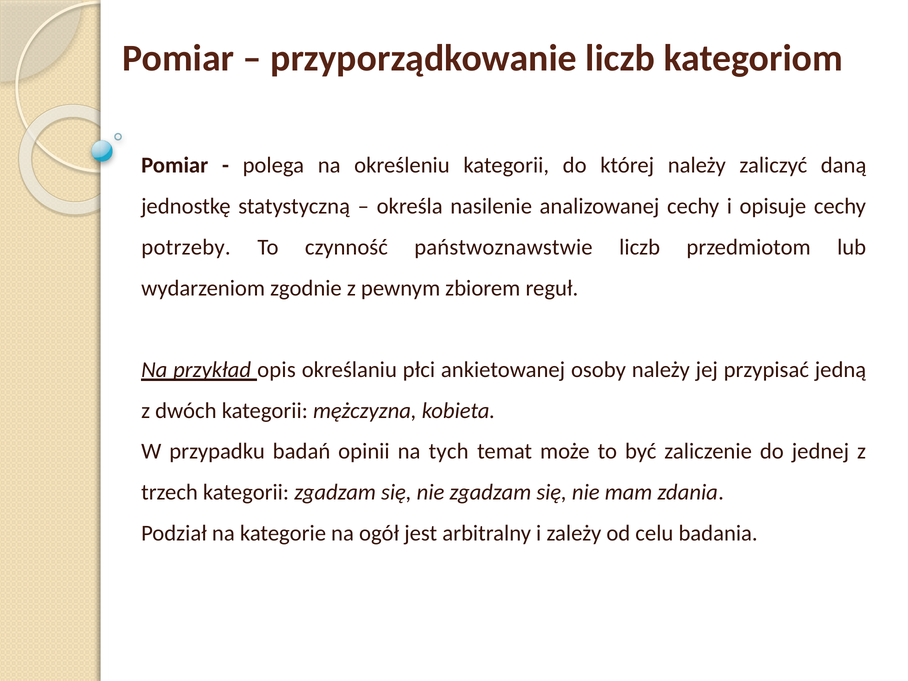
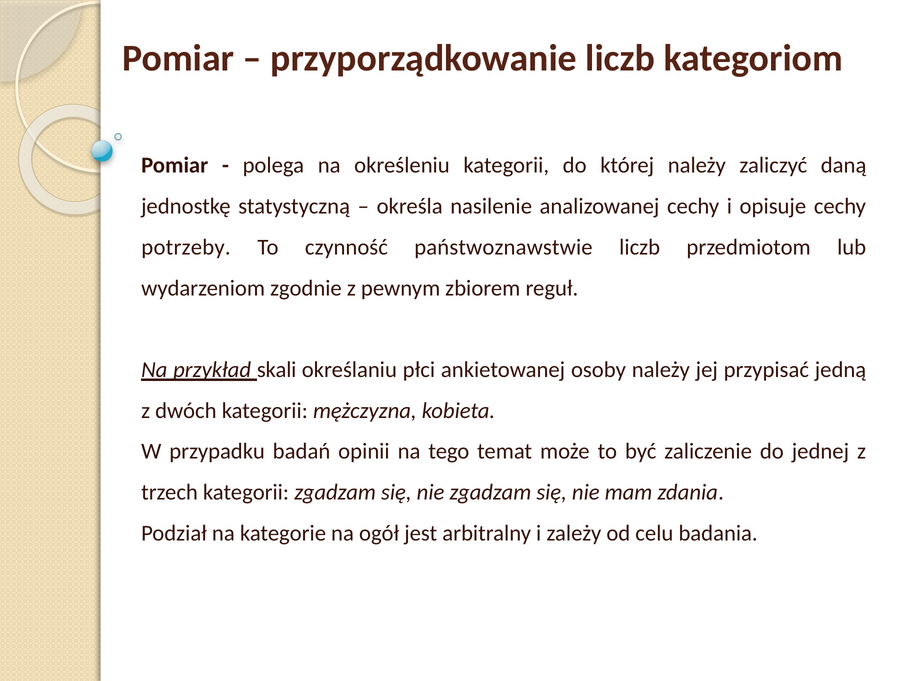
opis: opis -> skali
tych: tych -> tego
